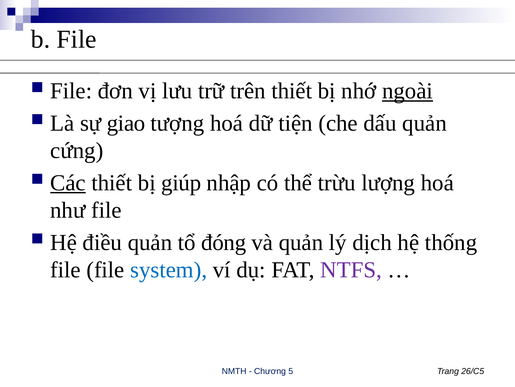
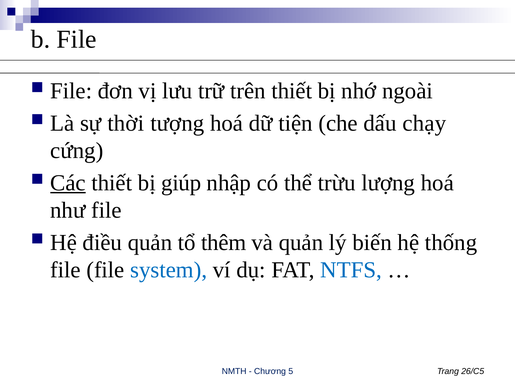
ngoài underline: present -> none
giao: giao -> thời
dấu quản: quản -> chạy
đóng: đóng -> thêm
dịch: dịch -> biến
NTFS colour: purple -> blue
